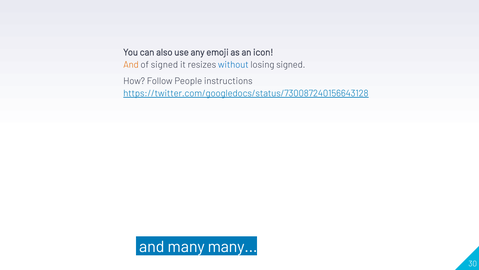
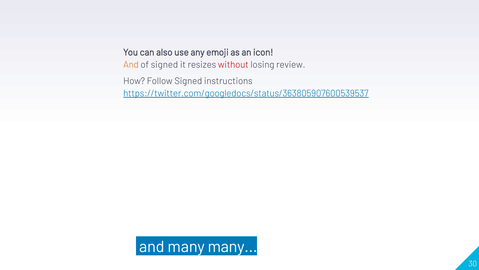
without colour: blue -> red
losing signed: signed -> review
Follow People: People -> Signed
https://twitter.com/googledocs/status/730087240156643128: https://twitter.com/googledocs/status/730087240156643128 -> https://twitter.com/googledocs/status/363805907600539537
